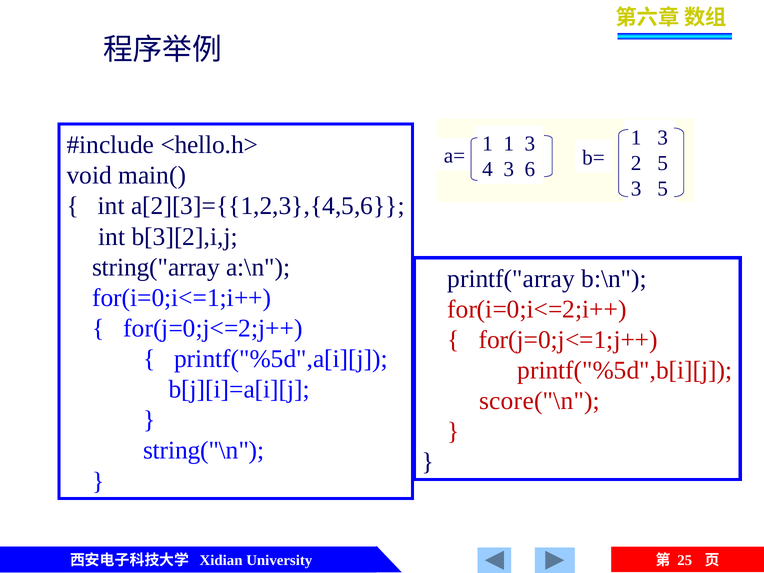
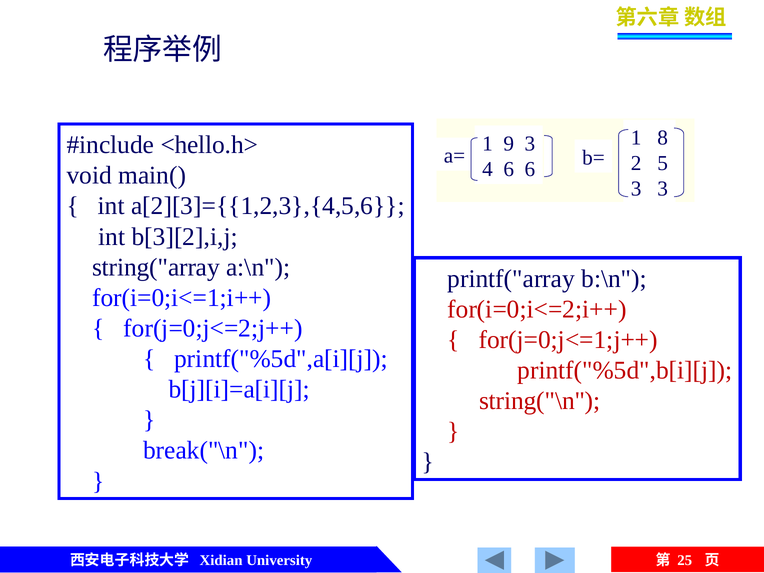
3 at (663, 138): 3 -> 8
1 1: 1 -> 9
4 3: 3 -> 6
3 5: 5 -> 3
score("\n: score("\n -> string("\n
string("\n: string("\n -> break("\n
